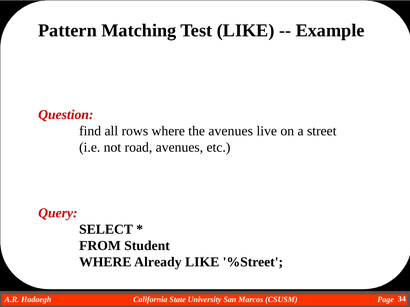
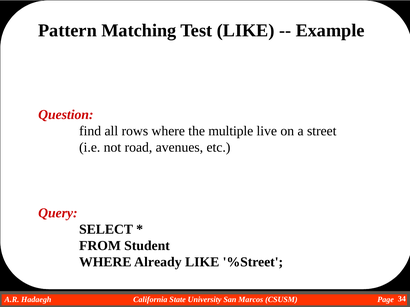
the avenues: avenues -> multiple
